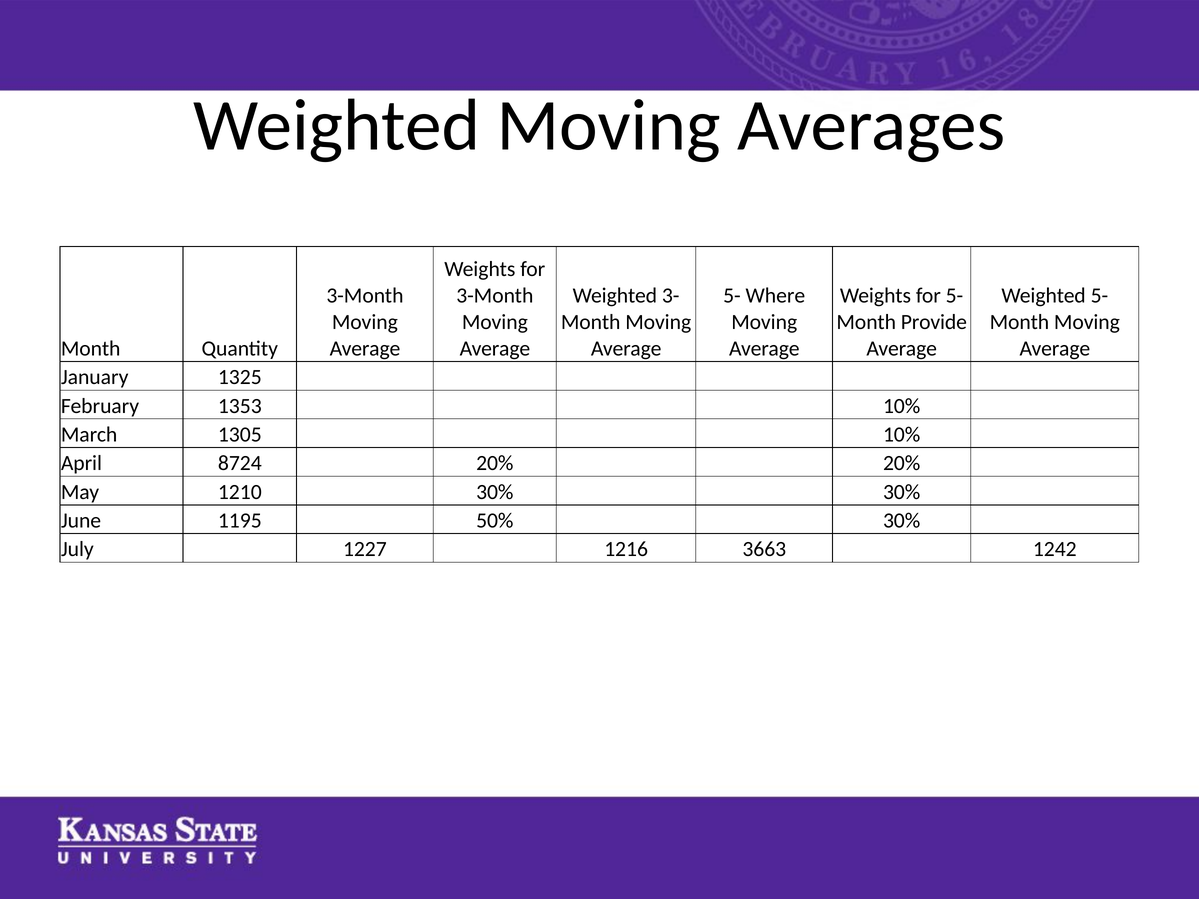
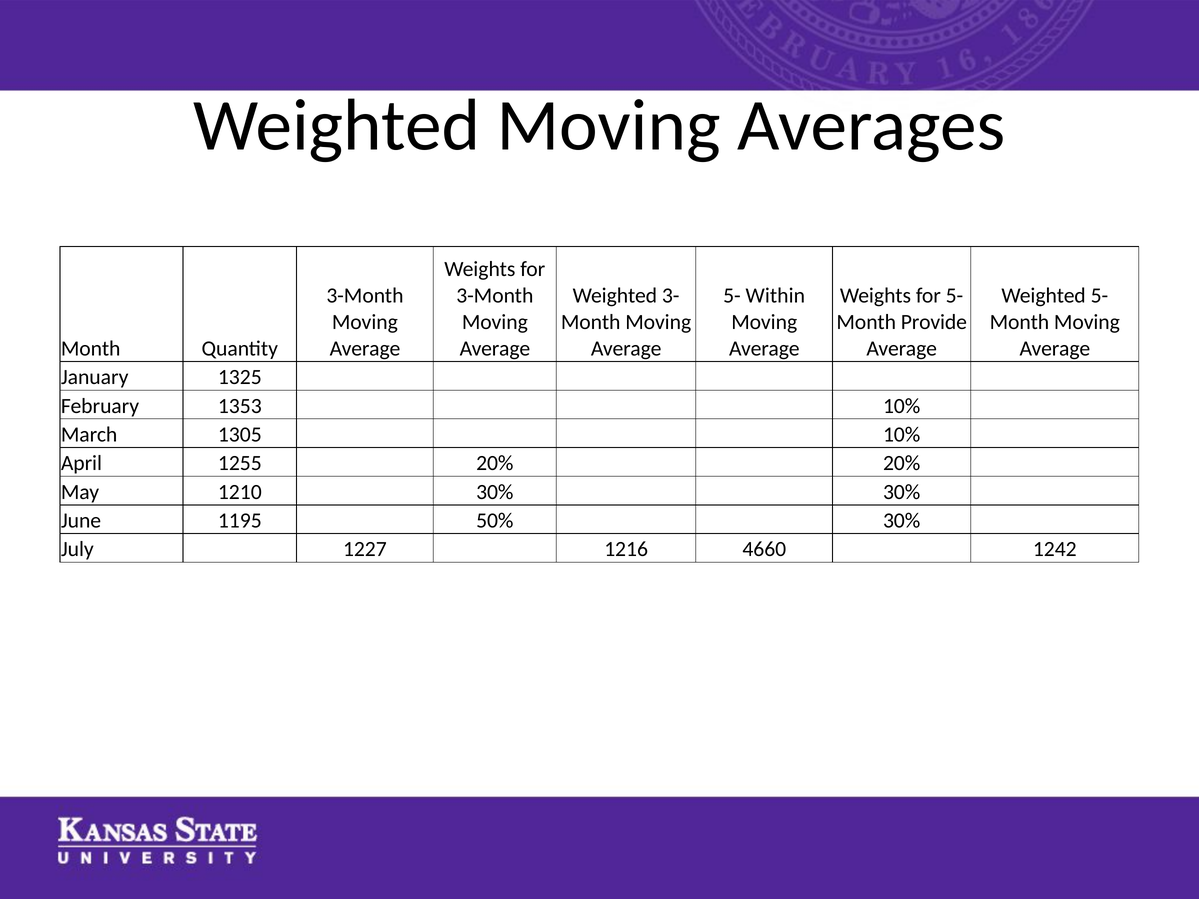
Where: Where -> Within
8724: 8724 -> 1255
3663: 3663 -> 4660
